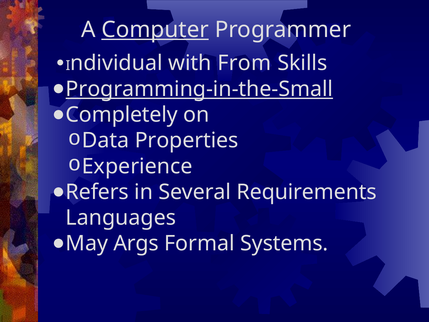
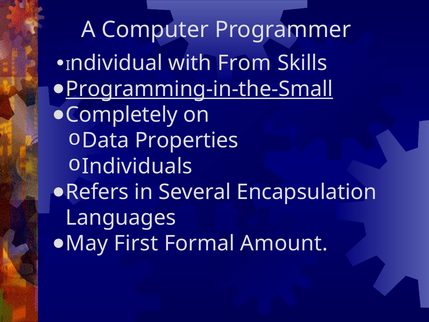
Computer underline: present -> none
Experience: Experience -> Individuals
Requirements: Requirements -> Encapsulation
Args: Args -> First
Systems: Systems -> Amount
